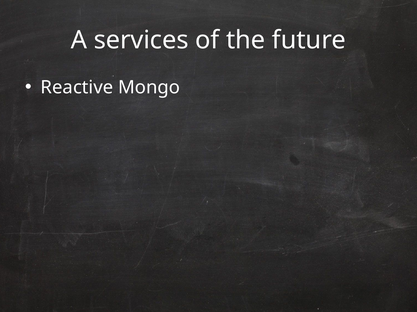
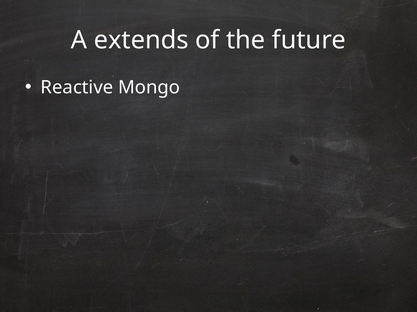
services: services -> extends
